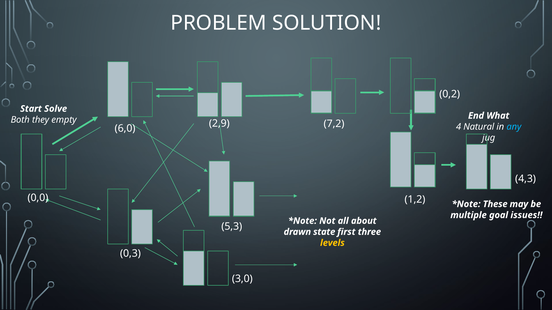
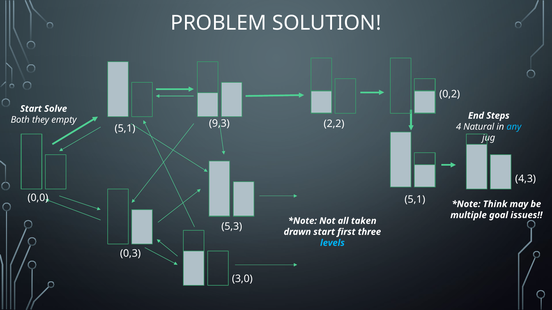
What: What -> Steps
2,9: 2,9 -> 9,3
7,2: 7,2 -> 2,2
6,0 at (125, 129): 6,0 -> 5,1
1,2 at (415, 200): 1,2 -> 5,1
These: These -> Think
about: about -> taken
drawn state: state -> start
levels colour: yellow -> light blue
